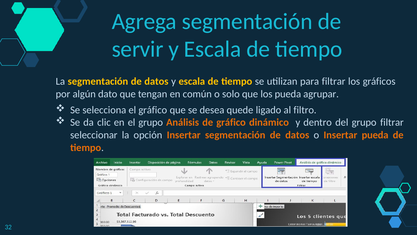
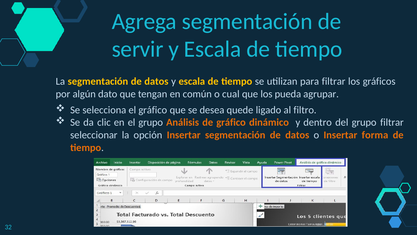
solo: solo -> cual
Insertar pueda: pueda -> forma
